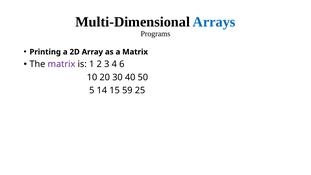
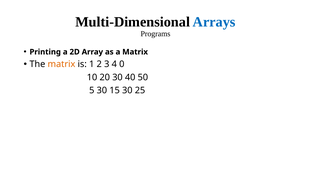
matrix at (61, 64) colour: purple -> orange
6: 6 -> 0
5 14: 14 -> 30
15 59: 59 -> 30
